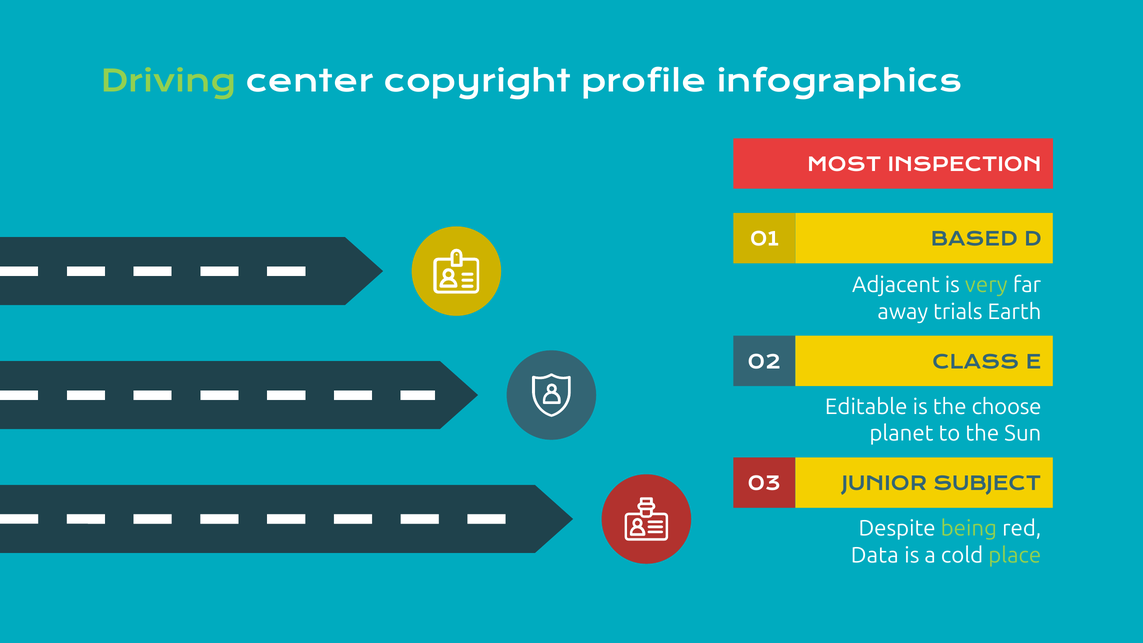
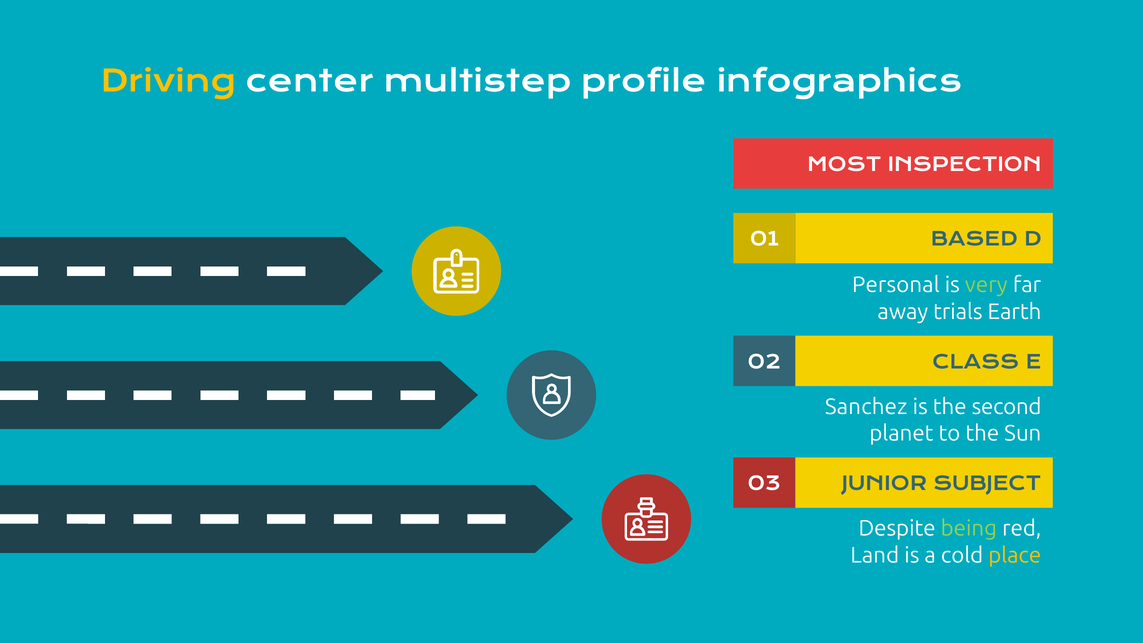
Driving colour: light green -> yellow
copyright: copyright -> multistep
Adjacent: Adjacent -> Personal
Editable: Editable -> Sanchez
choose: choose -> second
Data: Data -> Land
place colour: light green -> yellow
